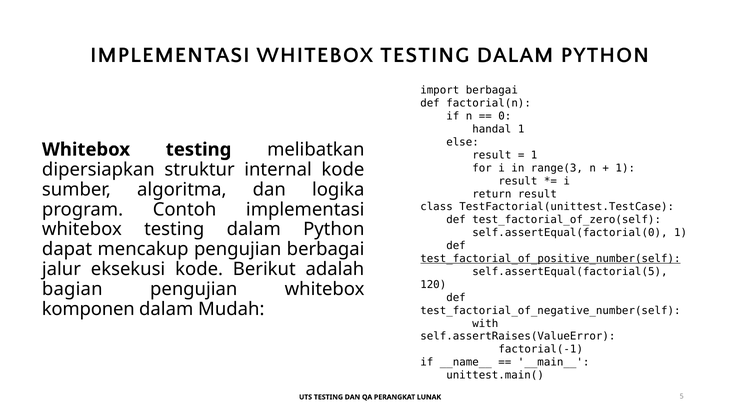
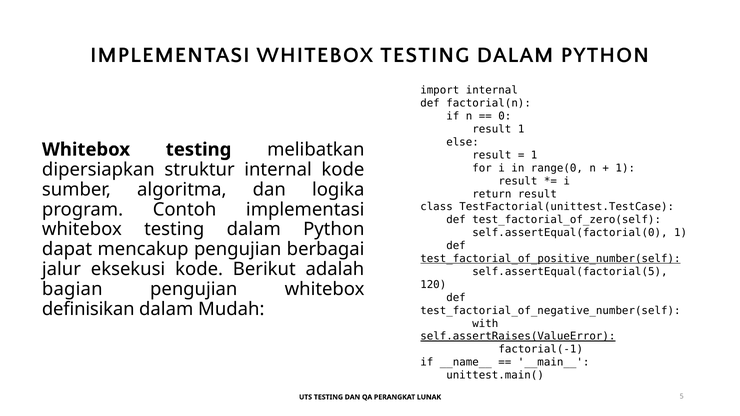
import berbagai: berbagai -> internal
handal at (492, 129): handal -> result
range(3: range(3 -> range(0
komponen: komponen -> definisikan
self.assertRaises(ValueError underline: none -> present
